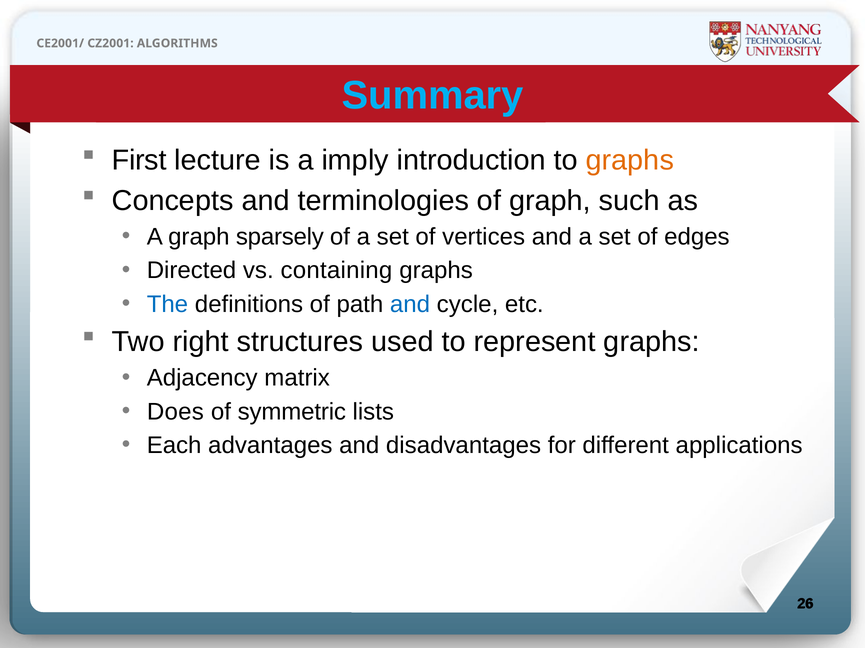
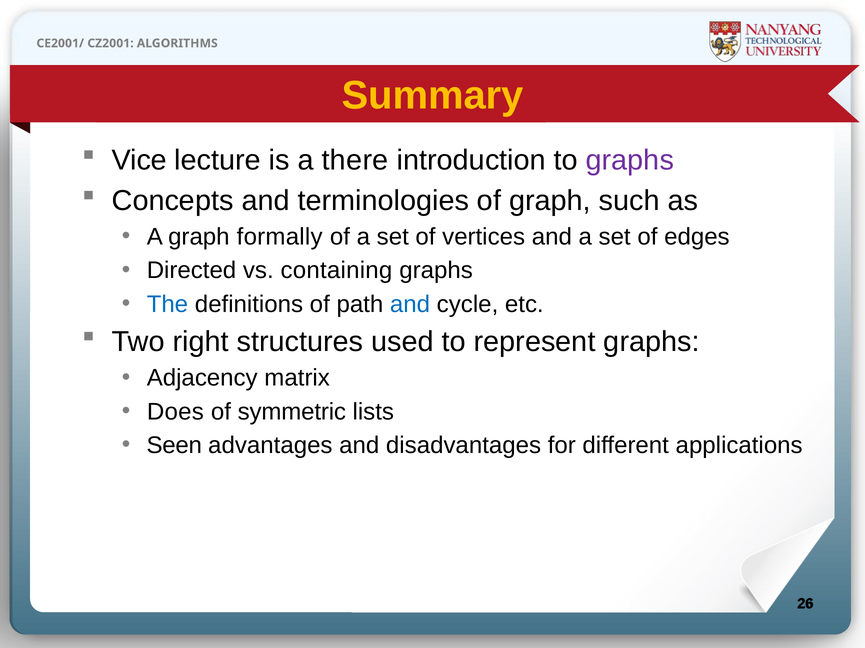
Summary colour: light blue -> yellow
First: First -> Vice
imply: imply -> there
graphs at (630, 161) colour: orange -> purple
sparsely: sparsely -> formally
Each: Each -> Seen
